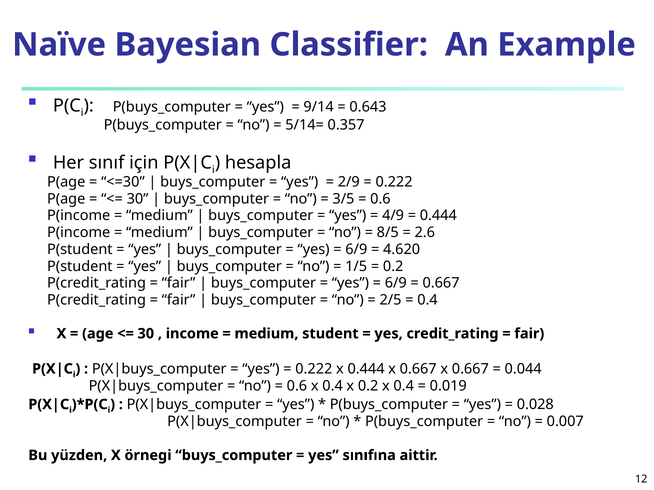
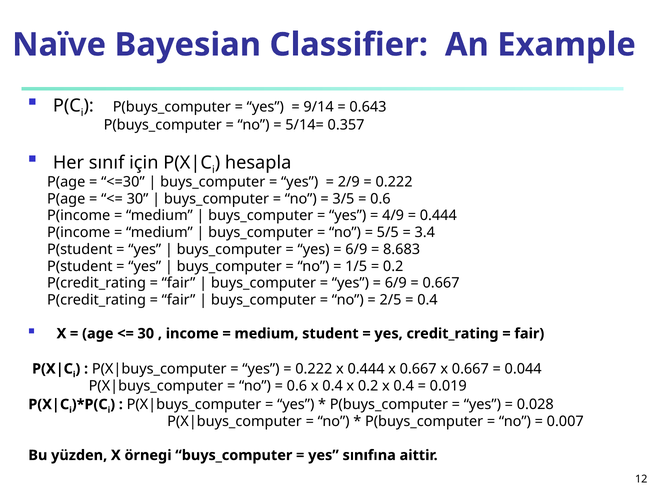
8/5: 8/5 -> 5/5
2.6: 2.6 -> 3.4
4.620: 4.620 -> 8.683
